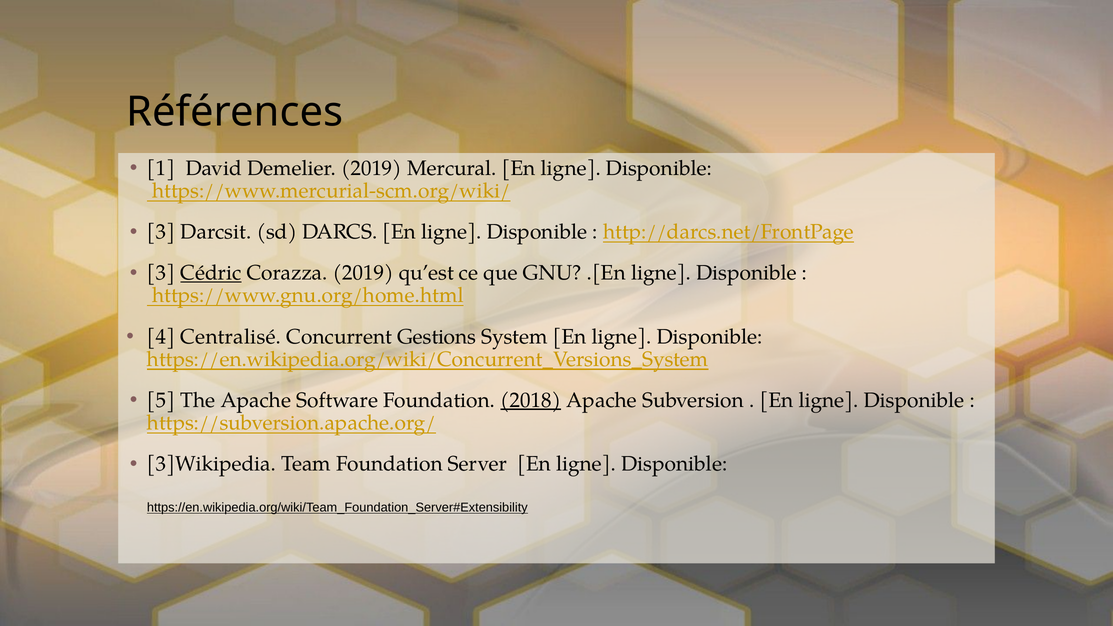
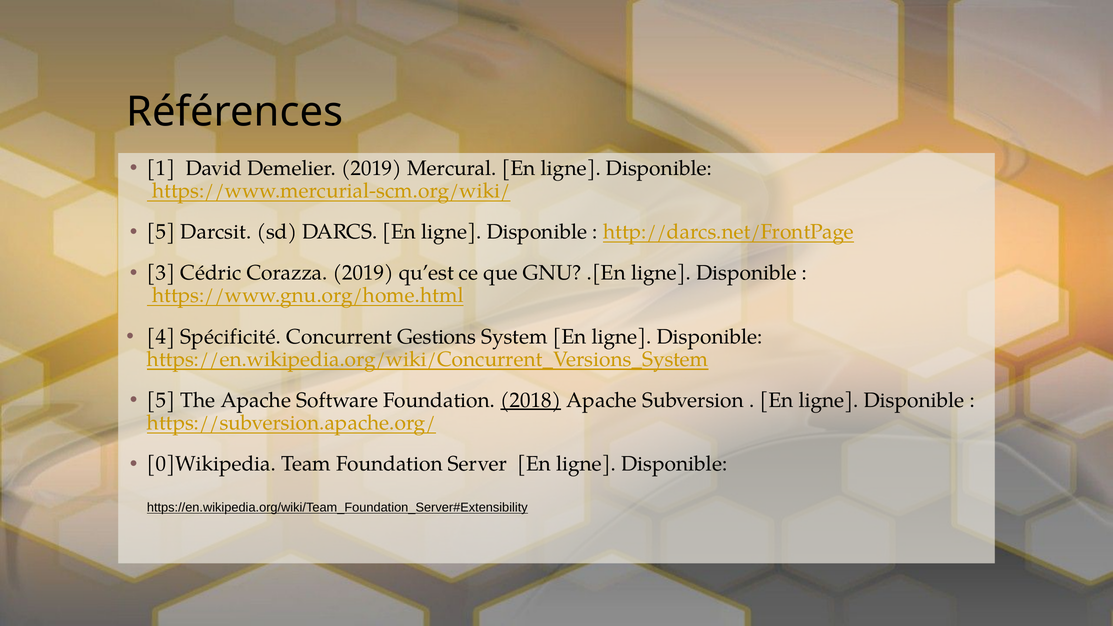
3 at (161, 232): 3 -> 5
Cédric underline: present -> none
Centralisé: Centralisé -> Spécificité
3]Wikipedia: 3]Wikipedia -> 0]Wikipedia
